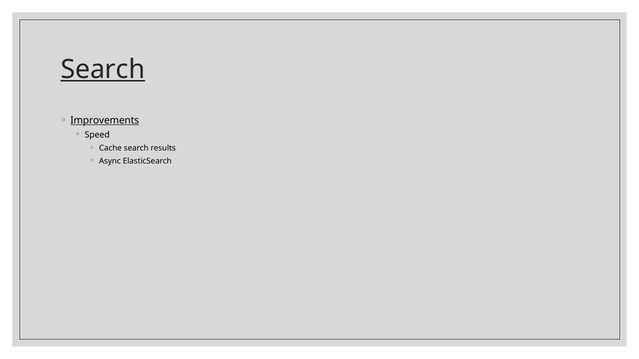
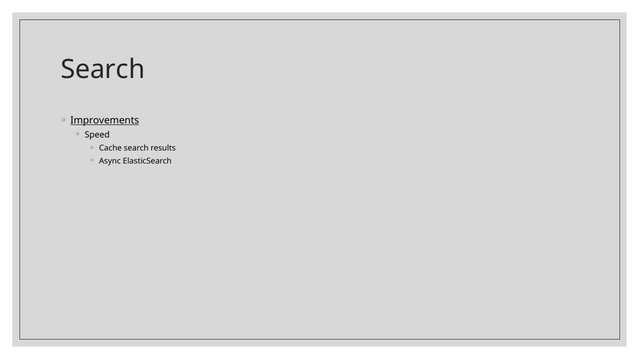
Search at (103, 69) underline: present -> none
